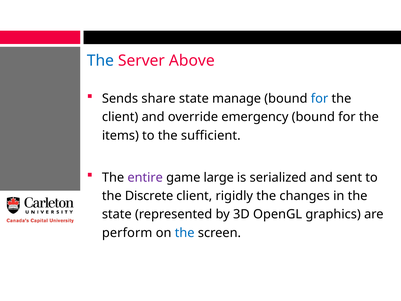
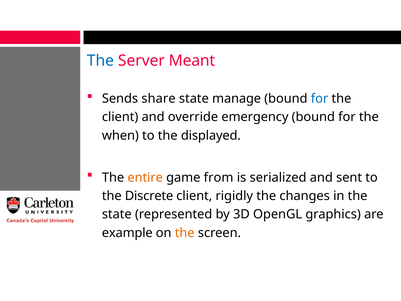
Above: Above -> Meant
items: items -> when
sufficient: sufficient -> displayed
entire colour: purple -> orange
large: large -> from
perform: perform -> example
the at (185, 233) colour: blue -> orange
